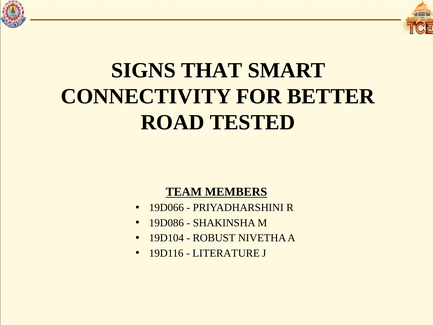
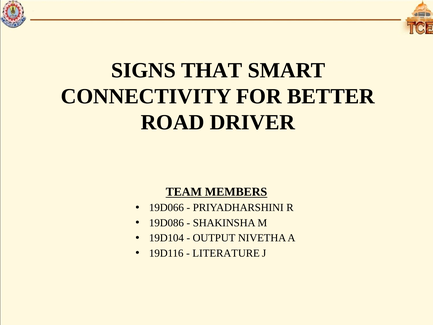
TESTED: TESTED -> DRIVER
ROBUST: ROBUST -> OUTPUT
